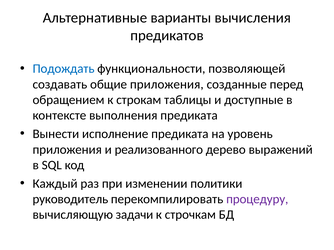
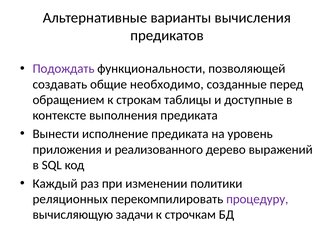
Подождать colour: blue -> purple
общие приложения: приложения -> необходимо
руководитель: руководитель -> реляционных
